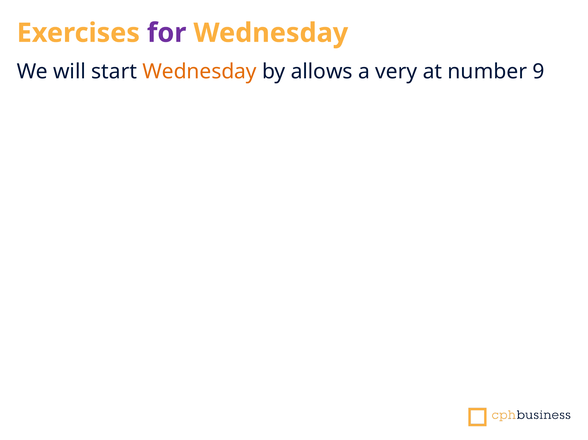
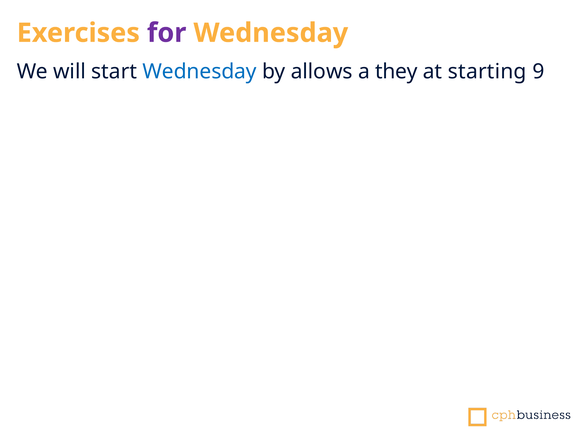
Wednesday at (200, 72) colour: orange -> blue
very: very -> they
number: number -> starting
